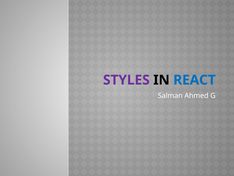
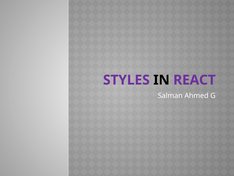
REACT colour: blue -> purple
